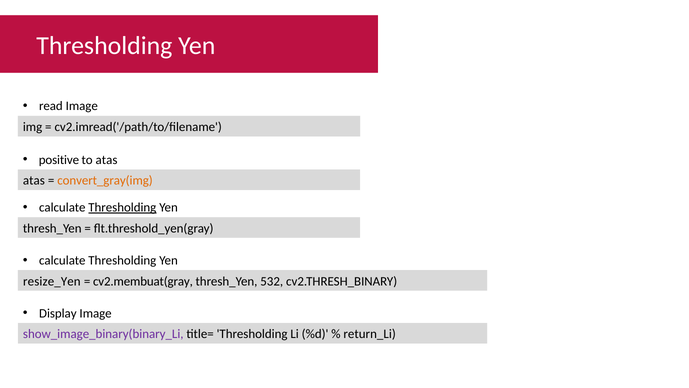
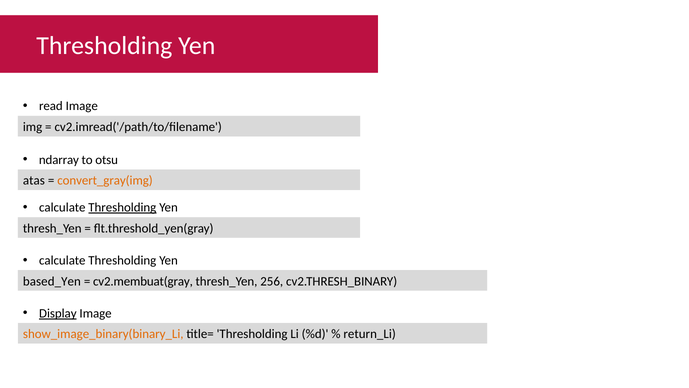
positive: positive -> ndarray
to atas: atas -> otsu
resize_Yen: resize_Yen -> based_Yen
532: 532 -> 256
Display underline: none -> present
show_image_binary(binary_Li colour: purple -> orange
